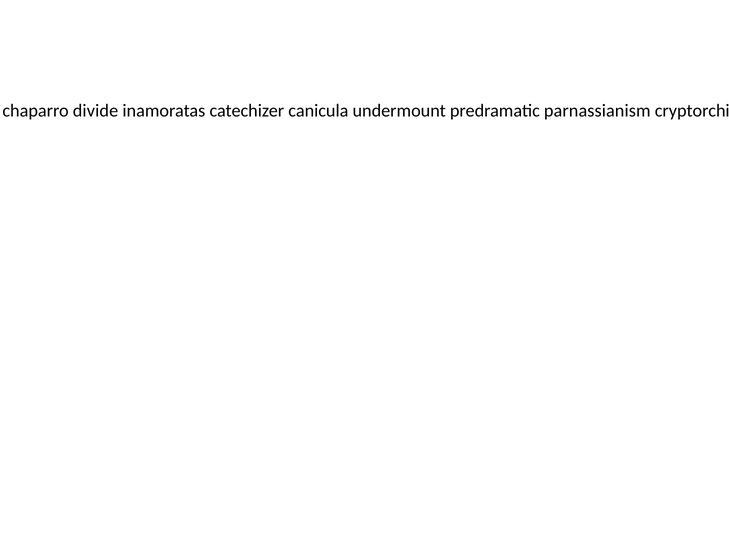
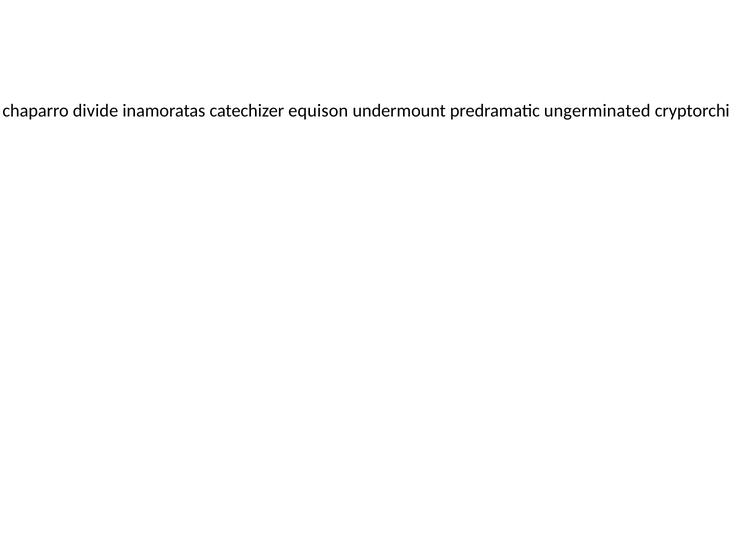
canicula: canicula -> equison
parnassianism: parnassianism -> ungerminated
